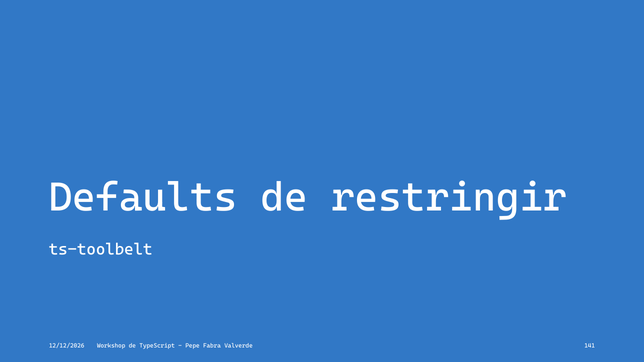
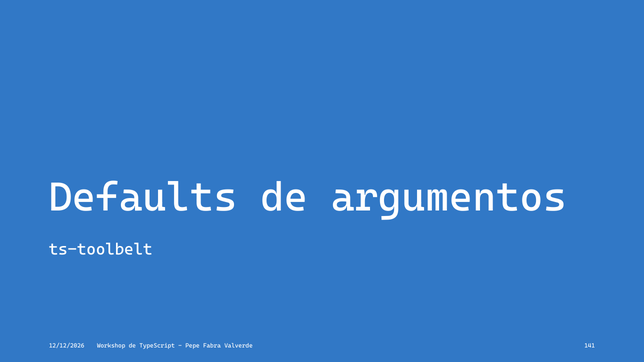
restringir: restringir -> argumentos
